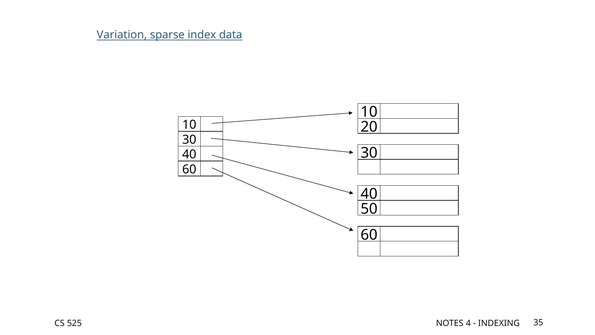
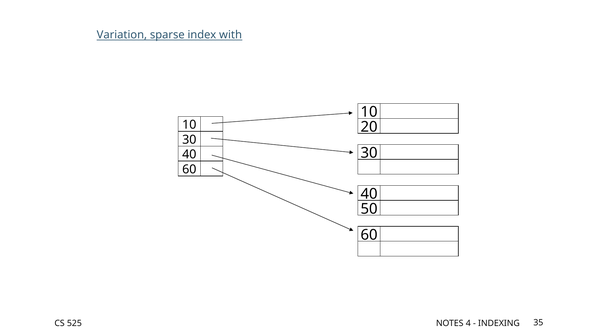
data: data -> with
